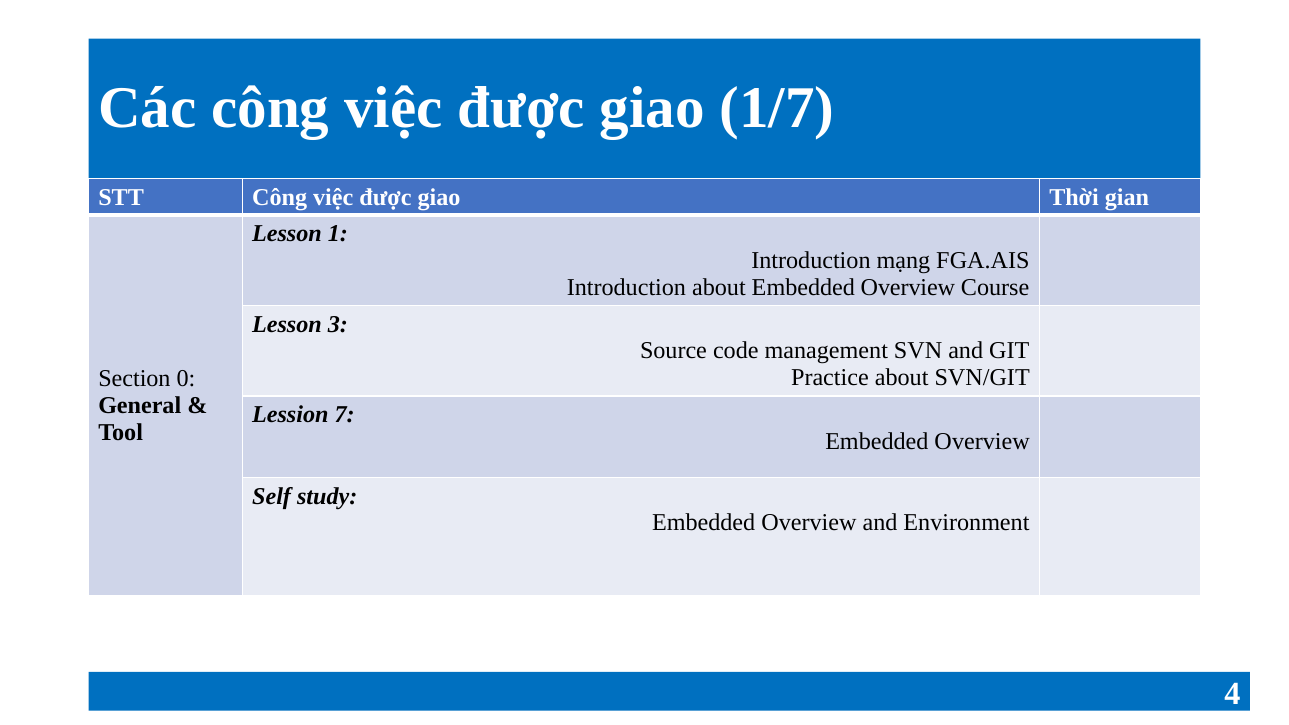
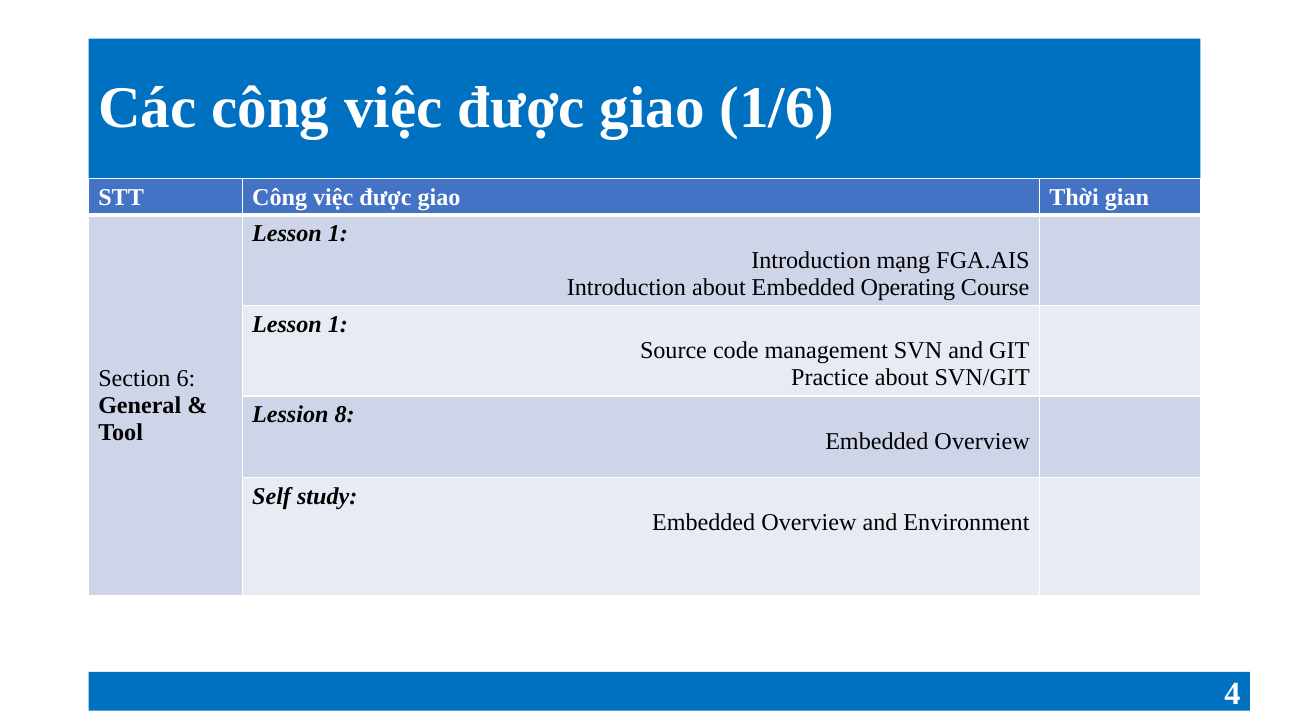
1/7: 1/7 -> 1/6
about Embedded Overview: Overview -> Operating
3 at (338, 324): 3 -> 1
0: 0 -> 6
7: 7 -> 8
